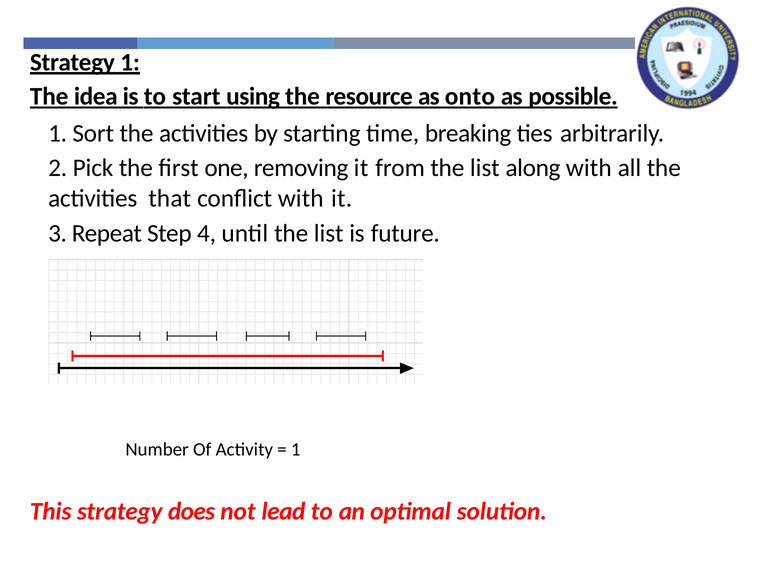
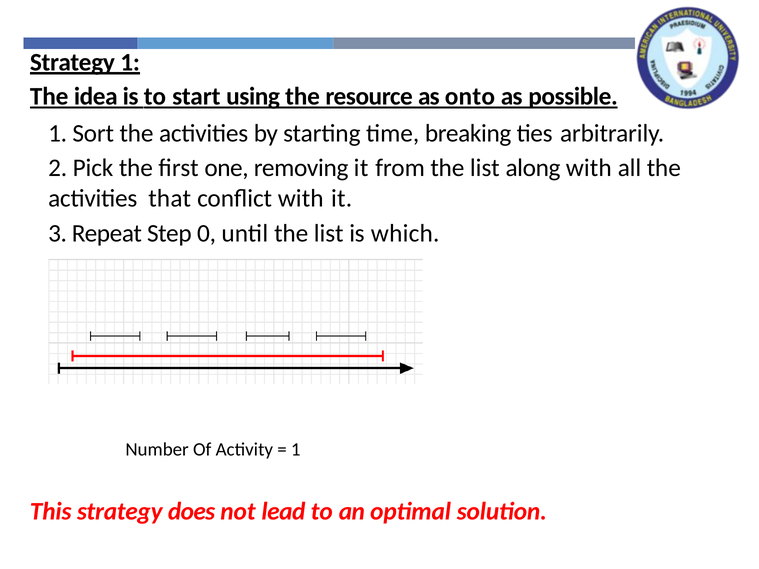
4: 4 -> 0
future: future -> which
